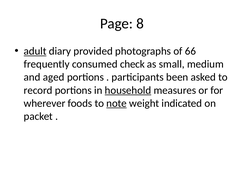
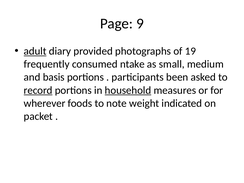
8: 8 -> 9
66: 66 -> 19
check: check -> ntake
aged: aged -> basis
record underline: none -> present
note underline: present -> none
